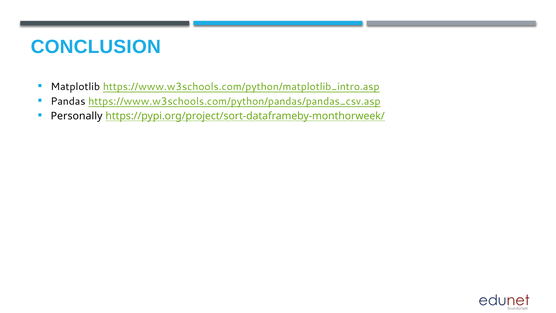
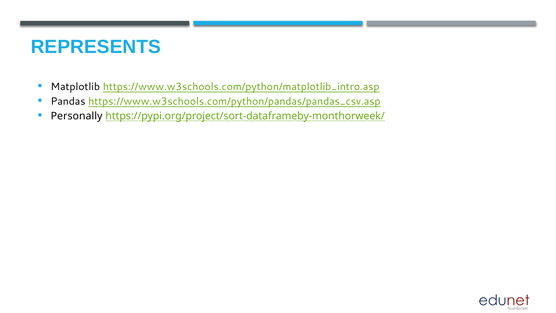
CONCLUSION: CONCLUSION -> REPRESENTS
